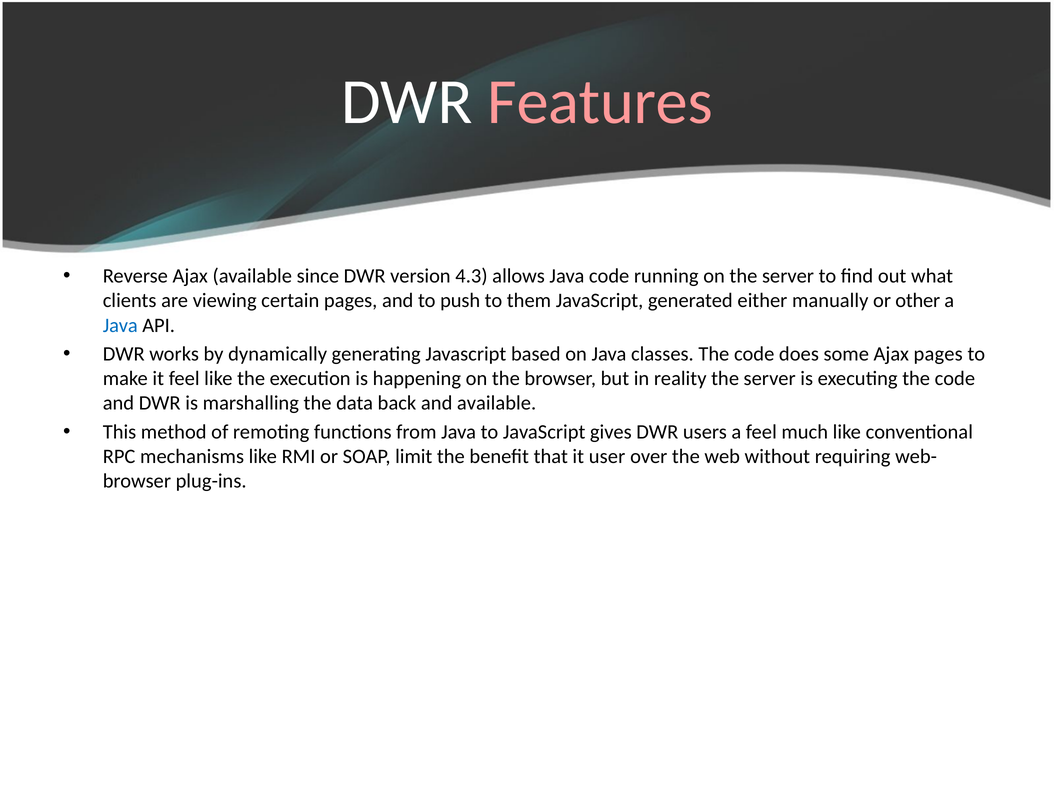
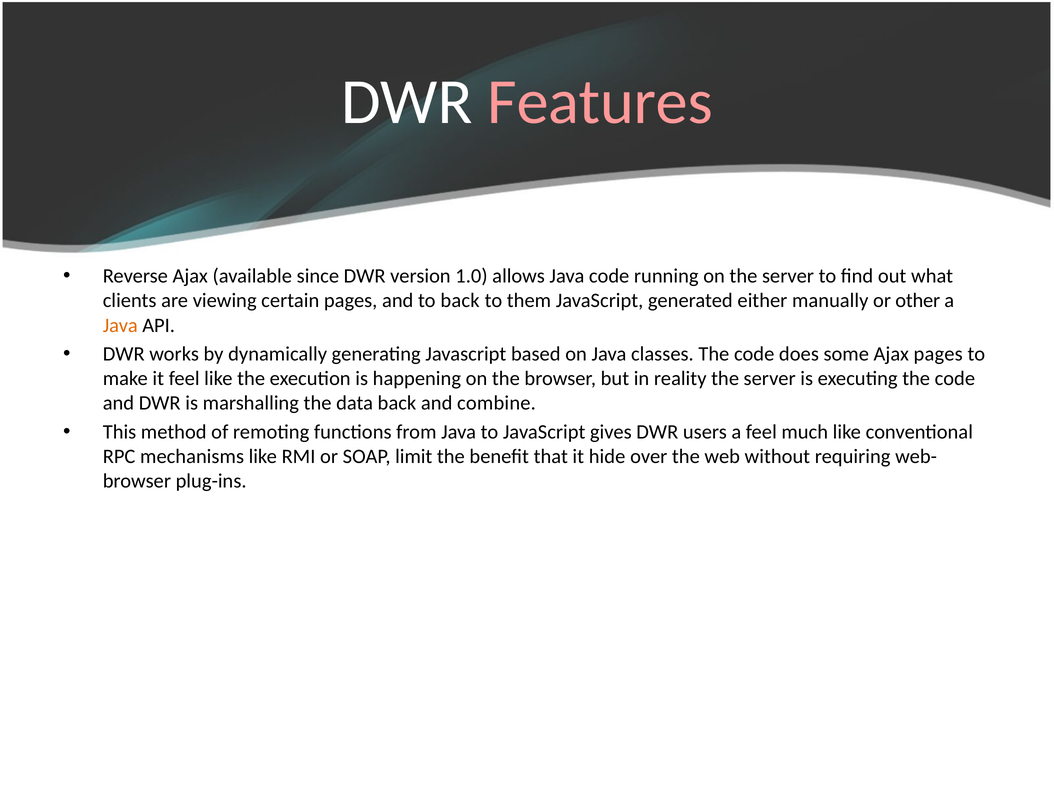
4.3: 4.3 -> 1.0
to push: push -> back
Java at (120, 325) colour: blue -> orange
and available: available -> combine
user: user -> hide
